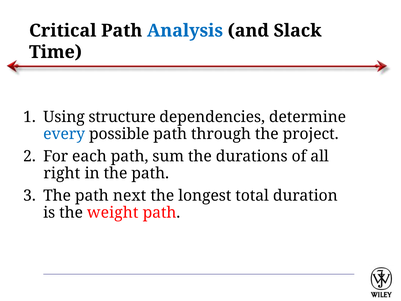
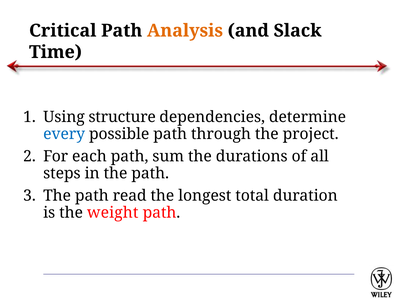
Analysis colour: blue -> orange
right: right -> steps
next: next -> read
